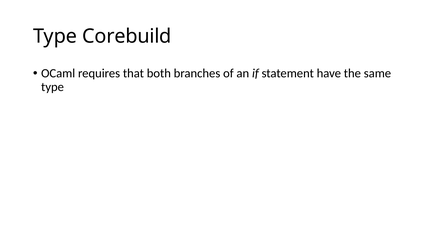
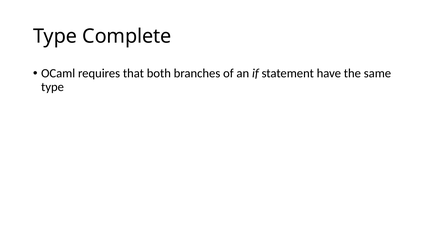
Corebuild: Corebuild -> Complete
